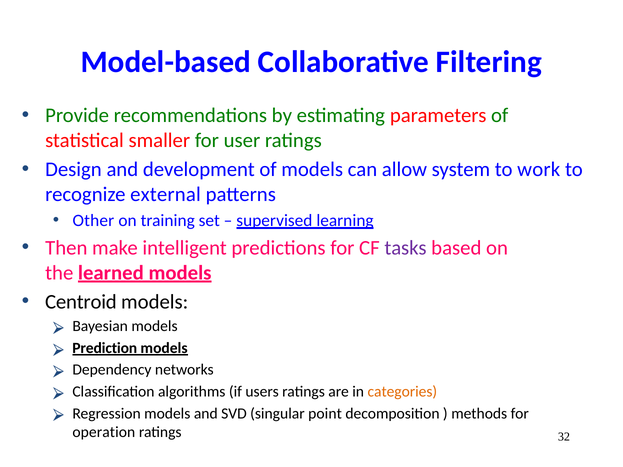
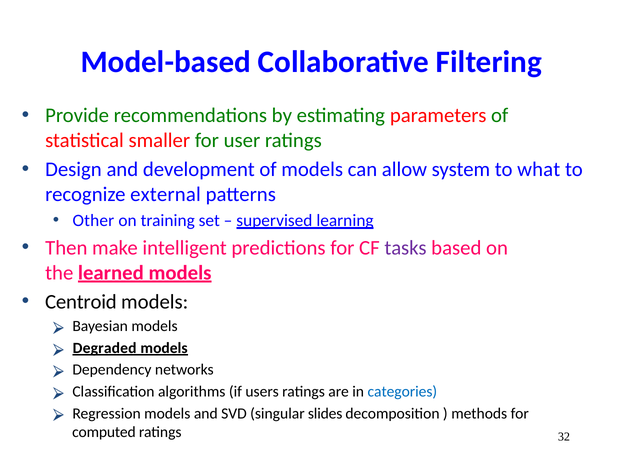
work: work -> what
Prediction: Prediction -> Degraded
categories colour: orange -> blue
point: point -> slides
operation: operation -> computed
